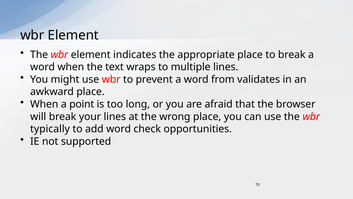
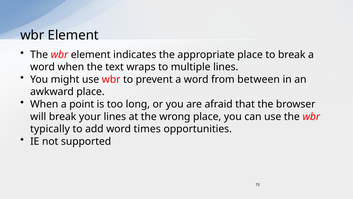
validates: validates -> between
check: check -> times
